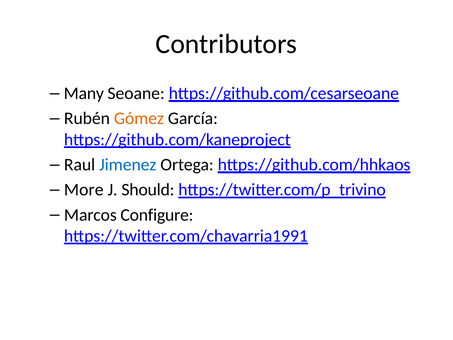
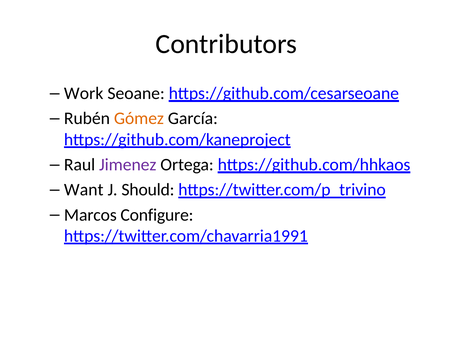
Many: Many -> Work
Jimenez colour: blue -> purple
More: More -> Want
